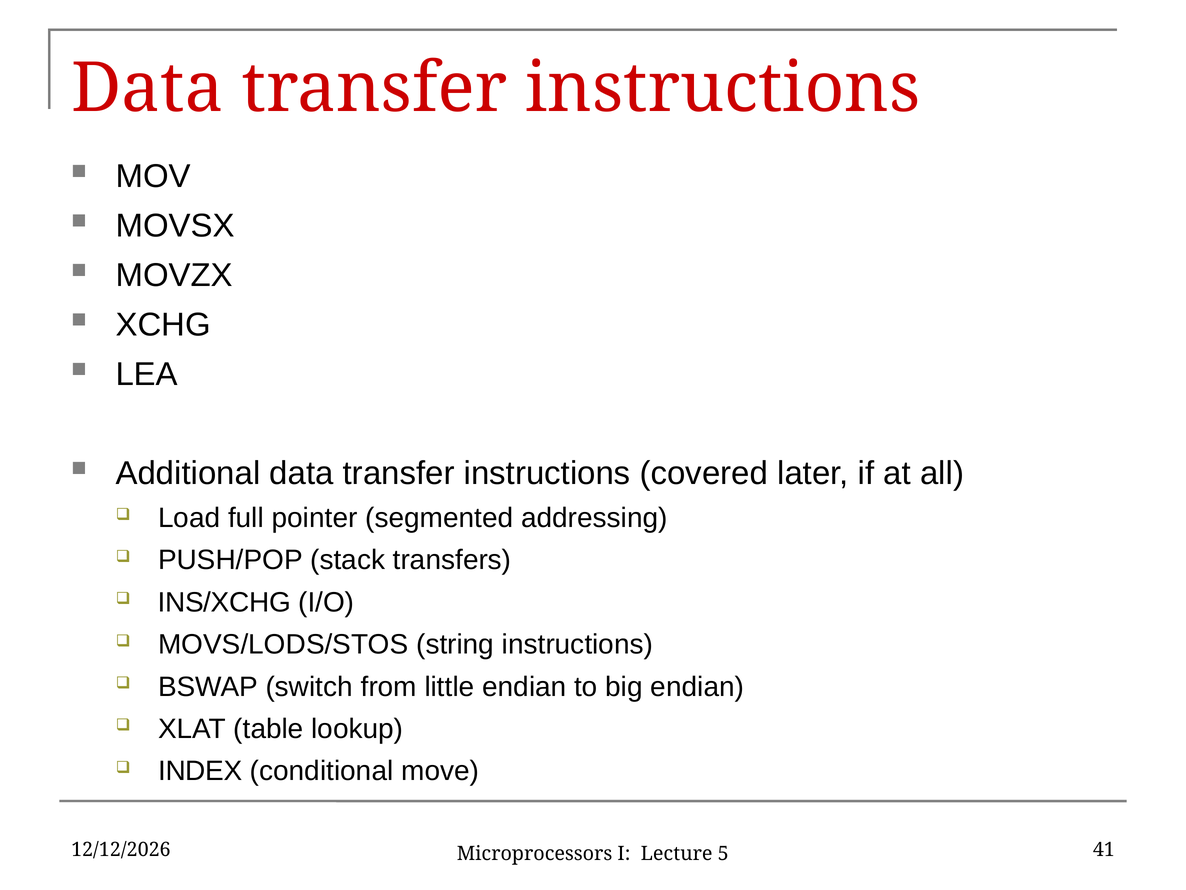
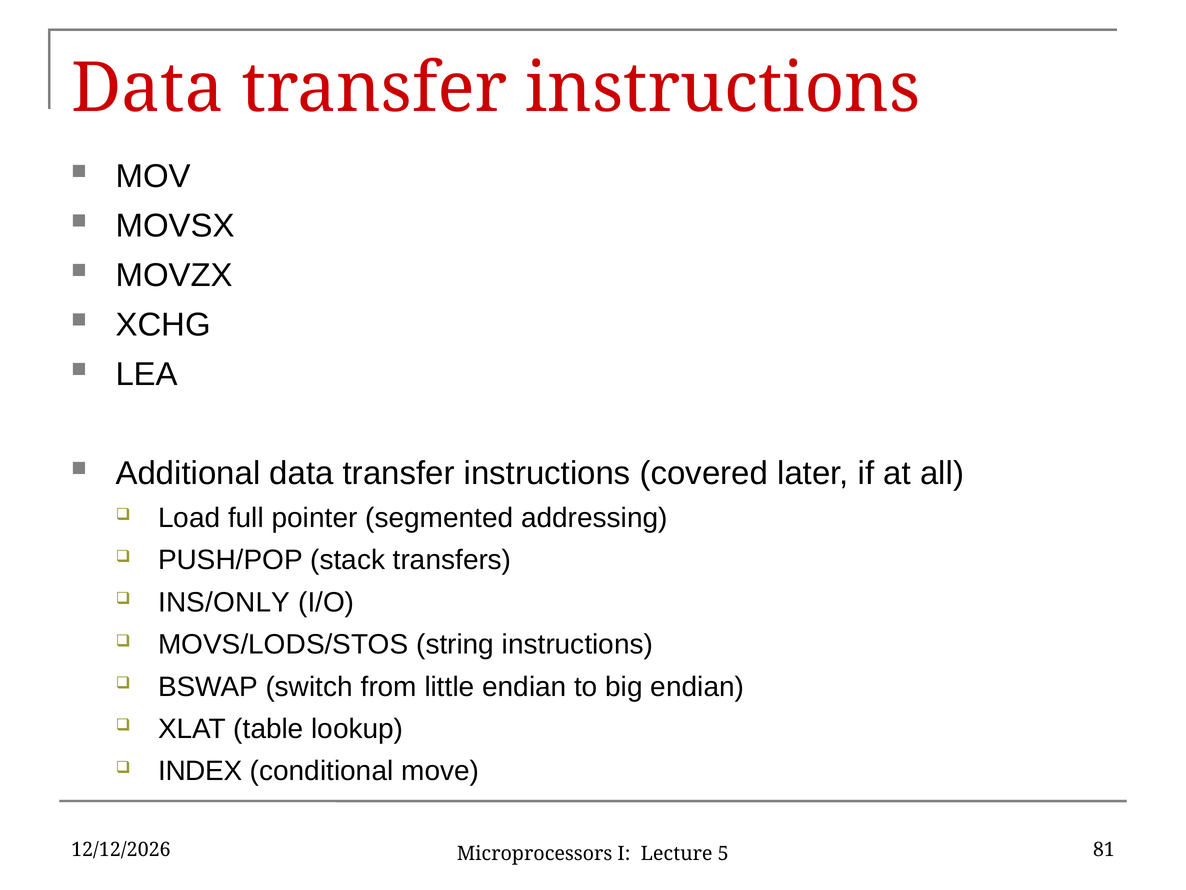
INS/XCHG: INS/XCHG -> INS/ONLY
41: 41 -> 81
